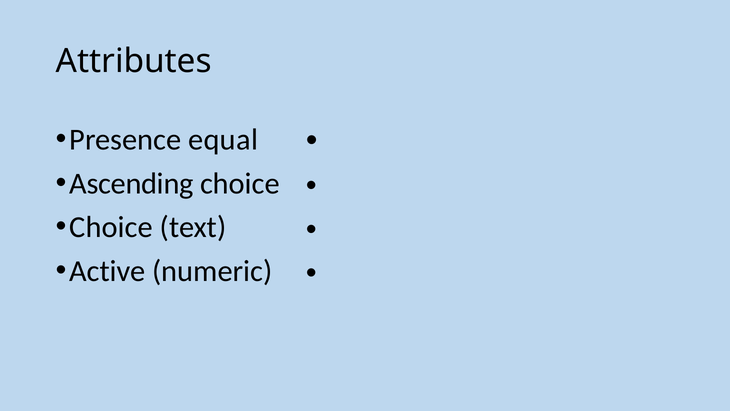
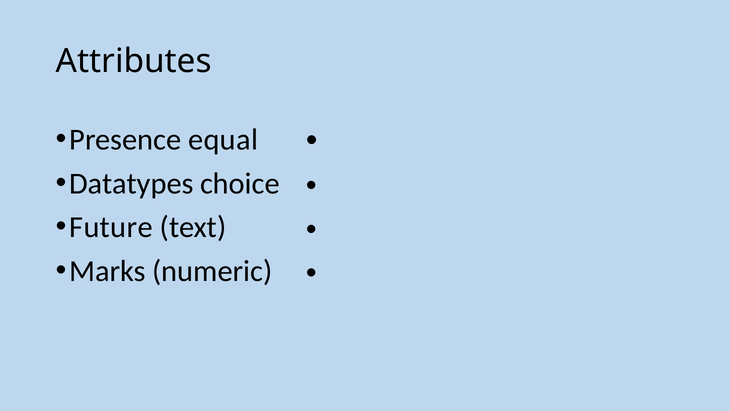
Ascending: Ascending -> Datatypes
Choice at (111, 227): Choice -> Future
Active: Active -> Marks
